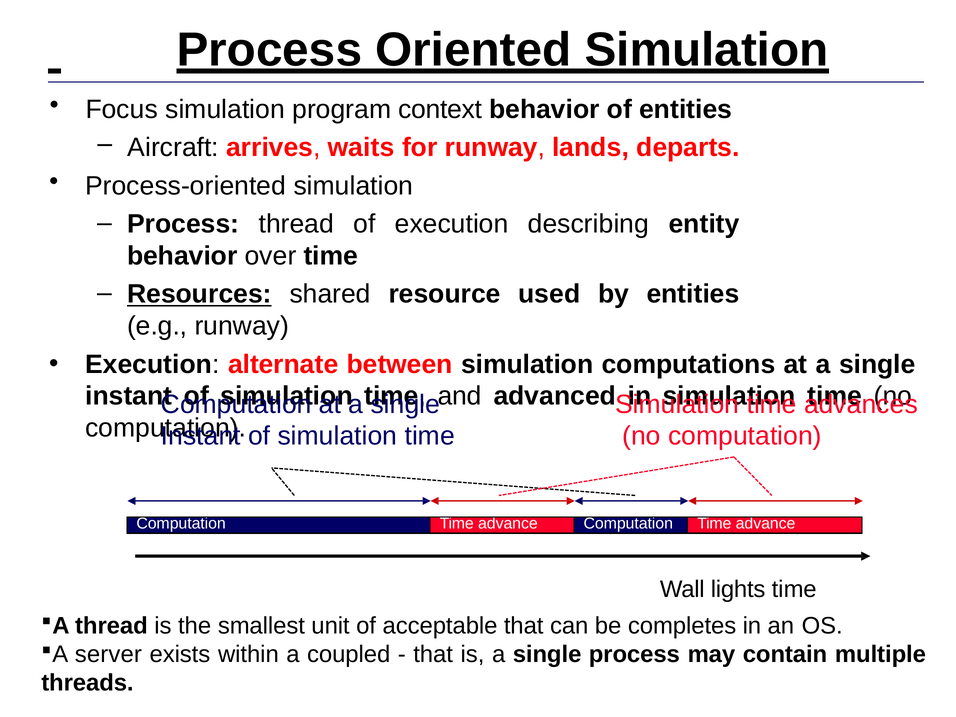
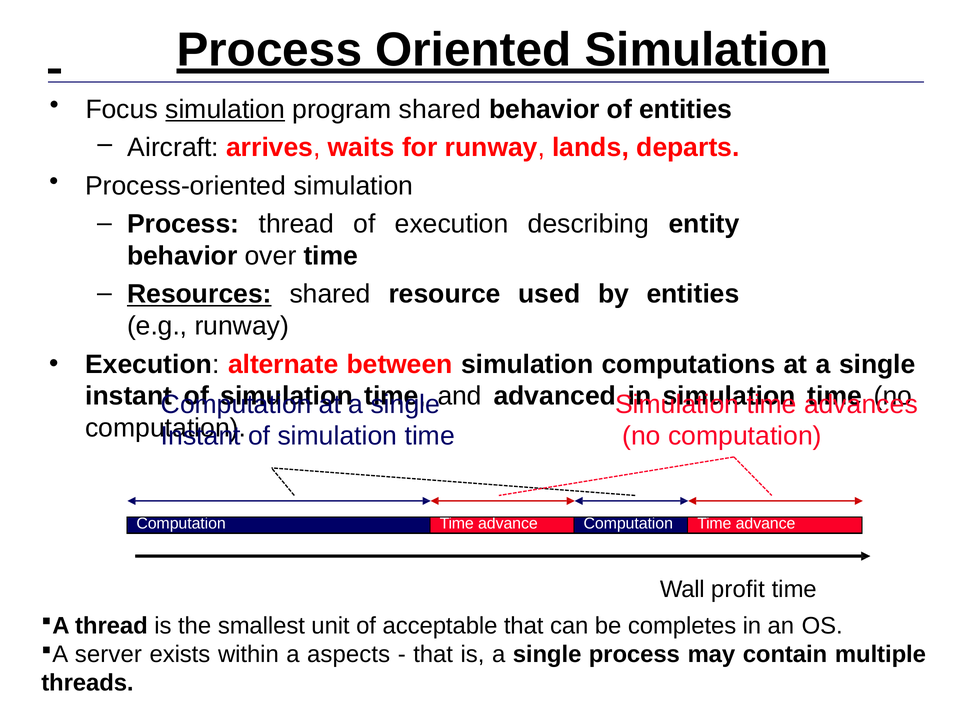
simulation at (225, 109) underline: none -> present
program context: context -> shared
lights: lights -> profit
coupled: coupled -> aspects
